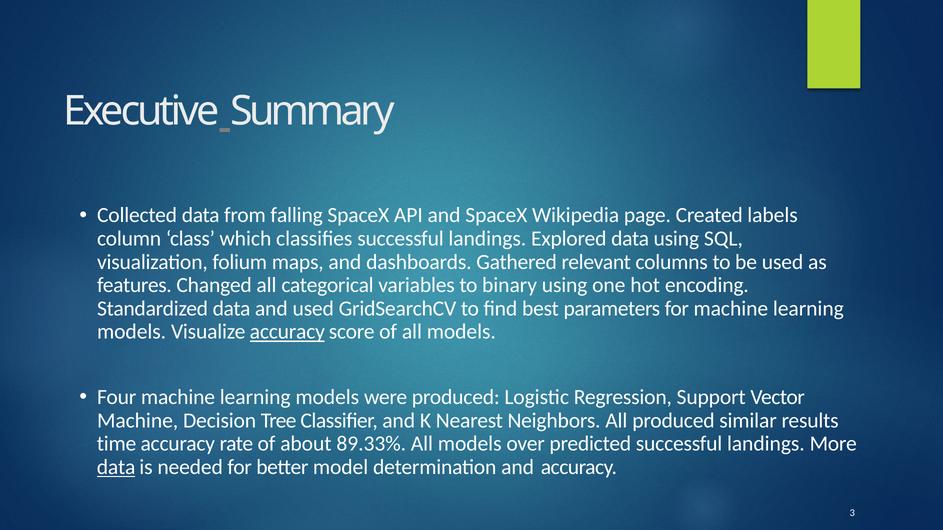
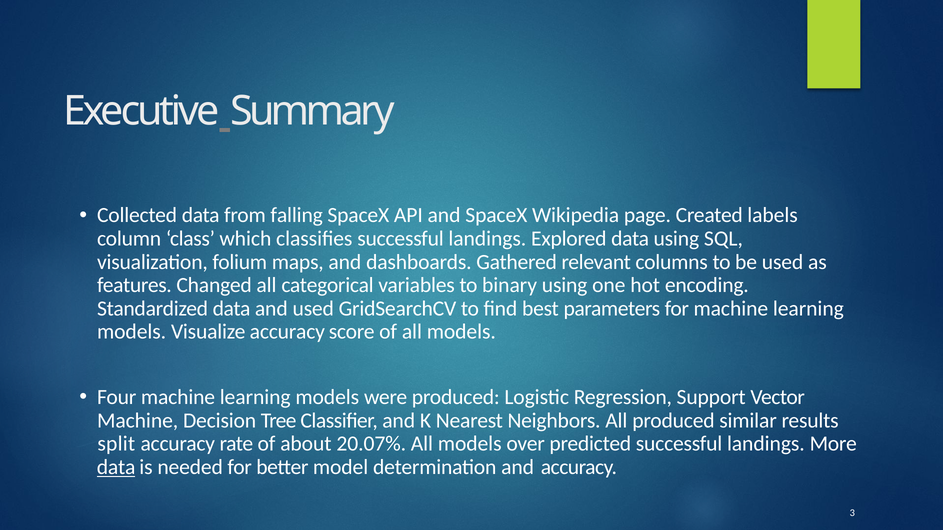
accuracy at (287, 332) underline: present -> none
time: time -> split
89.33%: 89.33% -> 20.07%
